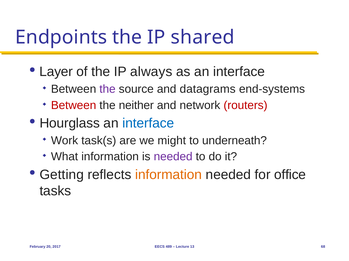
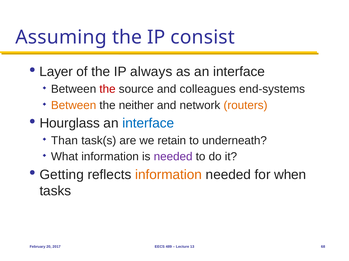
Endpoints: Endpoints -> Assuming
shared: shared -> consist
the at (107, 89) colour: purple -> red
datagrams: datagrams -> colleagues
Between at (74, 106) colour: red -> orange
routers colour: red -> orange
Work: Work -> Than
might: might -> retain
office: office -> when
